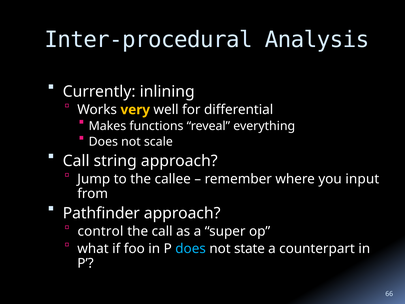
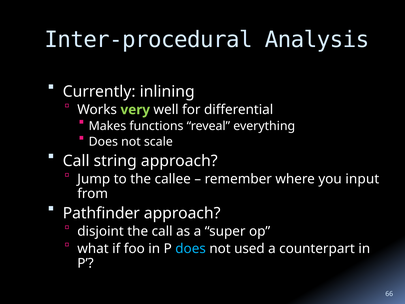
very colour: yellow -> light green
control: control -> disjoint
state: state -> used
